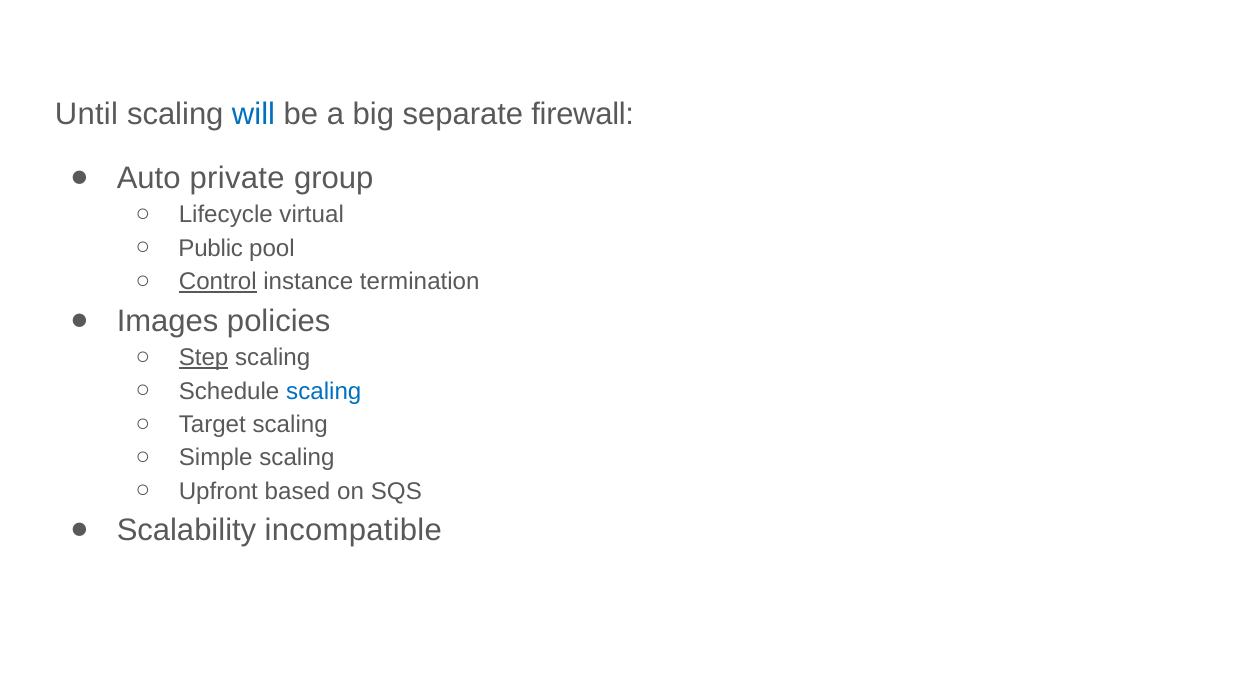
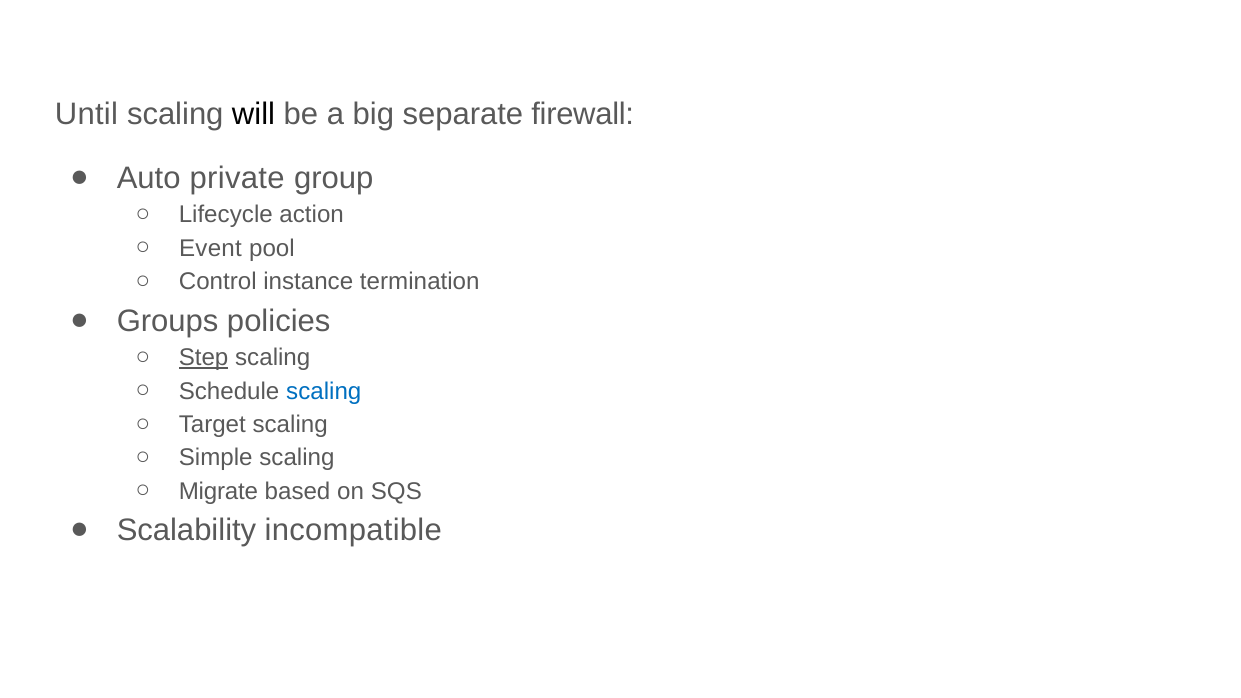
will colour: blue -> black
virtual: virtual -> action
Public: Public -> Event
Control underline: present -> none
Images: Images -> Groups
Upfront: Upfront -> Migrate
